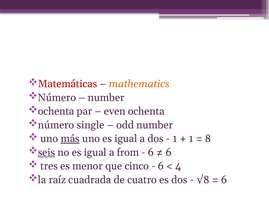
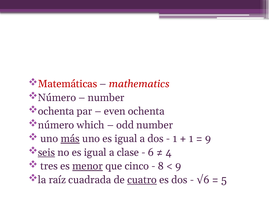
mathematics colour: orange -> red
single: single -> which
8 at (208, 139): 8 -> 9
from: from -> clase
6 at (169, 152): 6 -> 4
menor underline: none -> present
6 at (161, 166): 6 -> 8
4 at (178, 166): 4 -> 9
cuatro underline: none -> present
√8: √8 -> √6
6 at (224, 180): 6 -> 5
